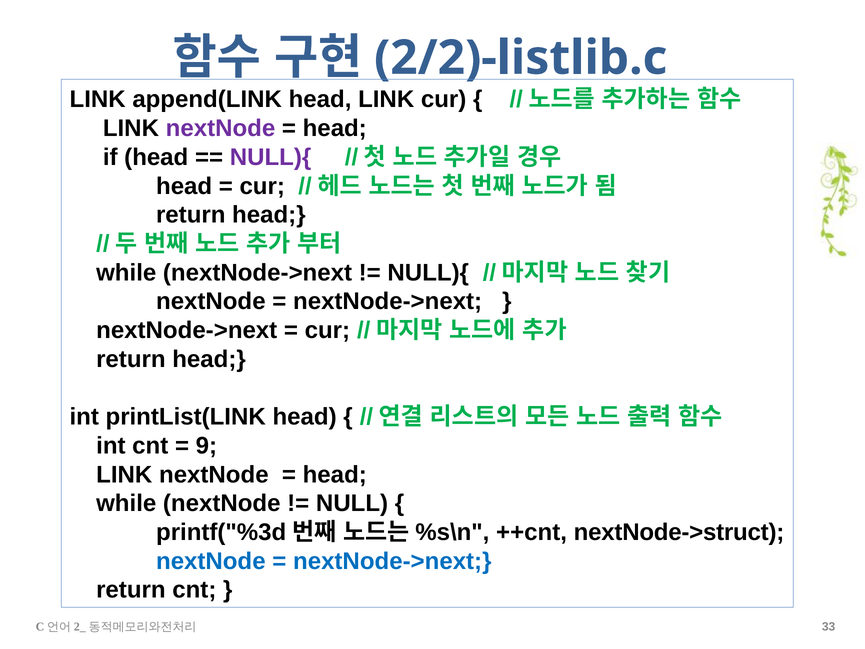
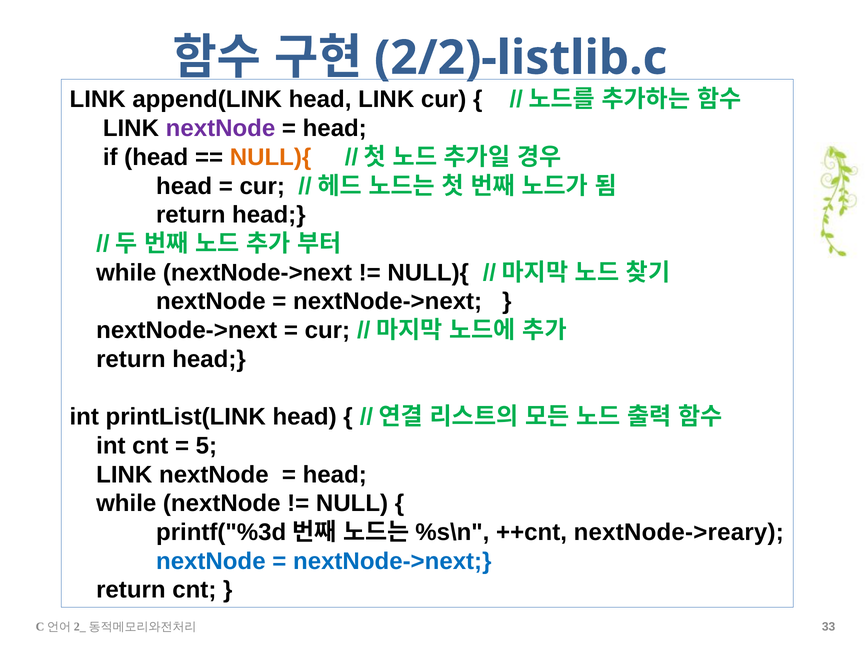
NULL){ at (271, 157) colour: purple -> orange
9: 9 -> 5
nextNode->struct: nextNode->struct -> nextNode->reary
